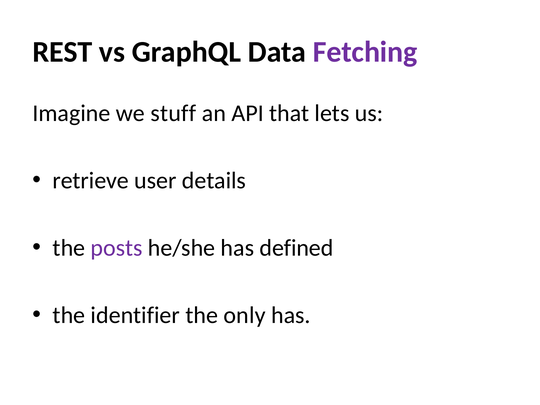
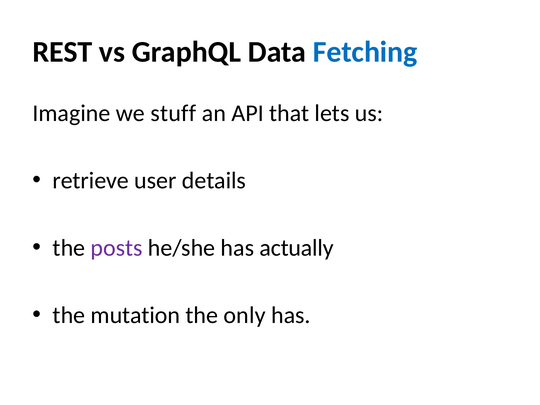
Fetching colour: purple -> blue
defined: defined -> actually
identifier: identifier -> mutation
